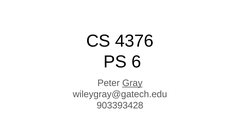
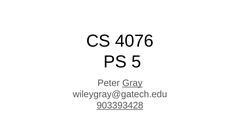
4376: 4376 -> 4076
6: 6 -> 5
903393428 underline: none -> present
